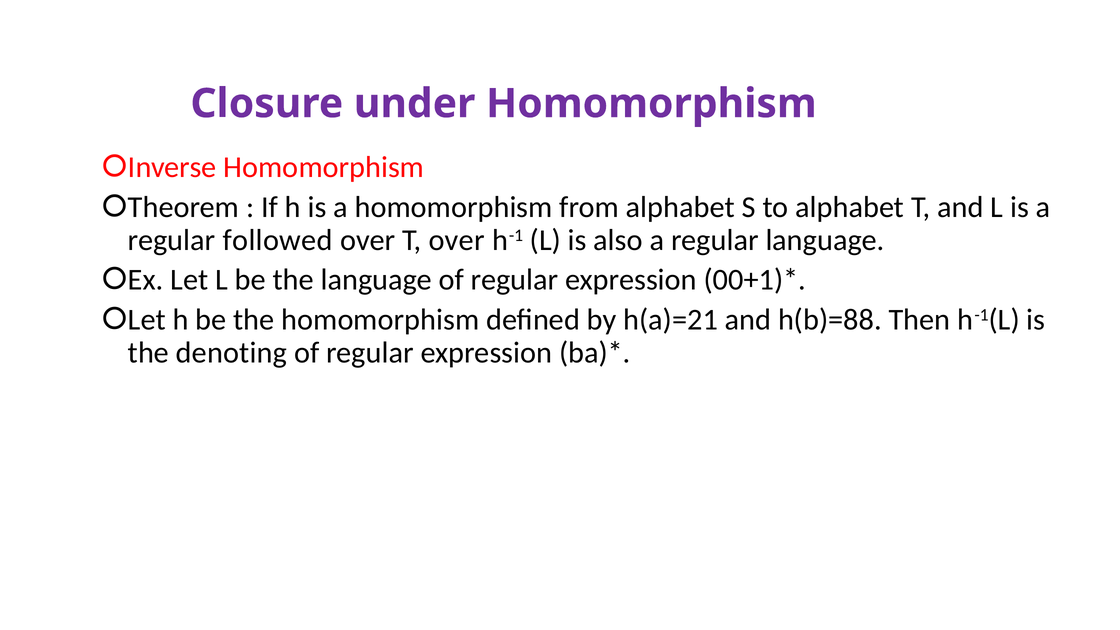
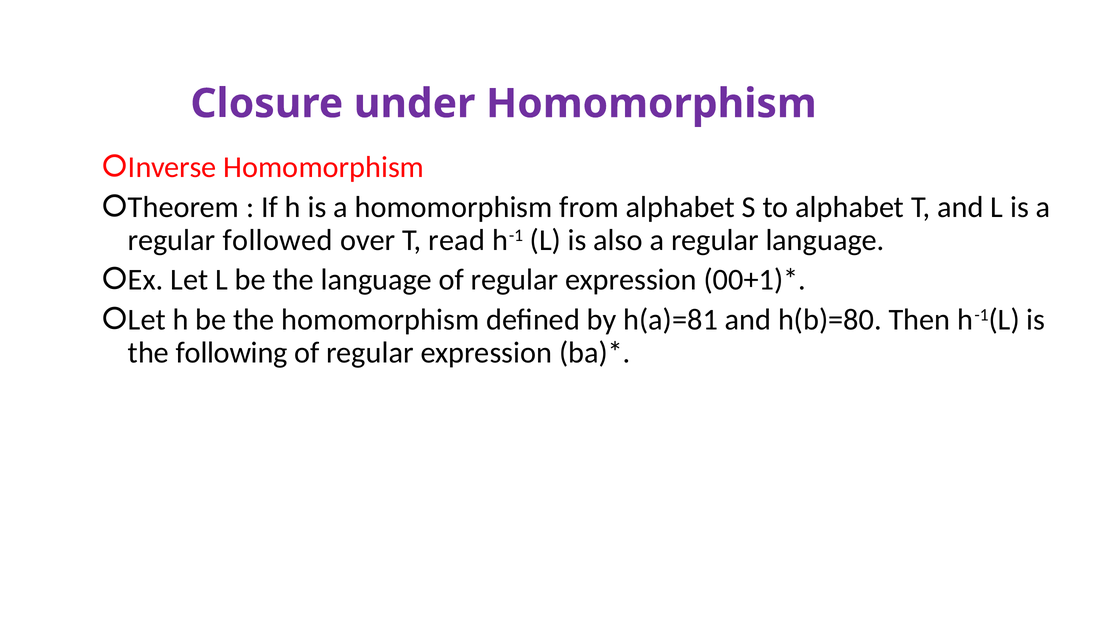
T over: over -> read
h(a)=21: h(a)=21 -> h(a)=81
h(b)=88: h(b)=88 -> h(b)=80
denoting: denoting -> following
